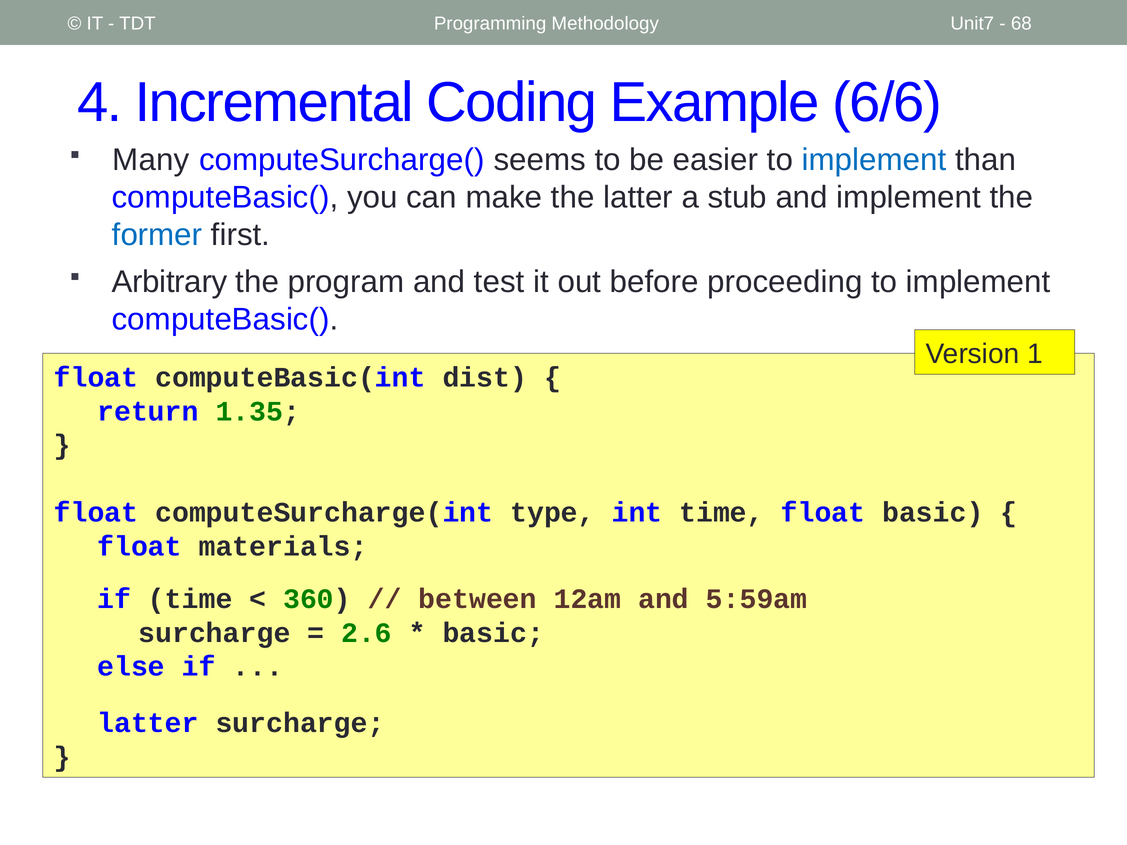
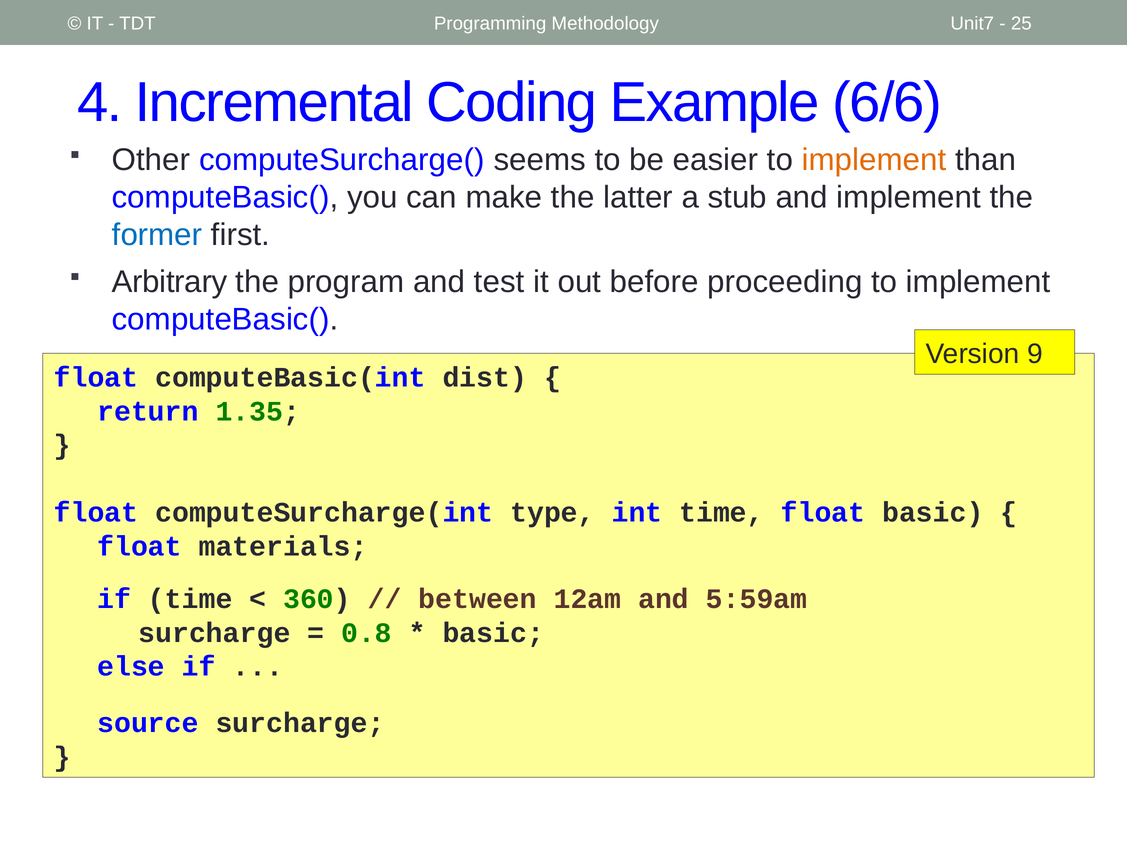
68: 68 -> 25
Many: Many -> Other
implement at (874, 160) colour: blue -> orange
1: 1 -> 9
2.6: 2.6 -> 0.8
latter at (148, 723): latter -> source
